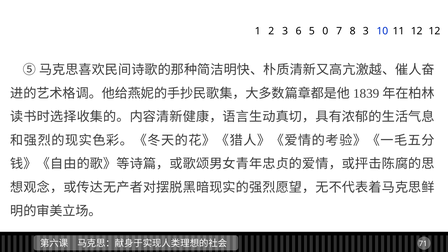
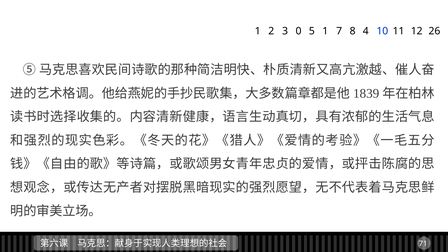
6: 6 -> 0
5 0: 0 -> 1
8 3: 3 -> 4
12 12: 12 -> 26
